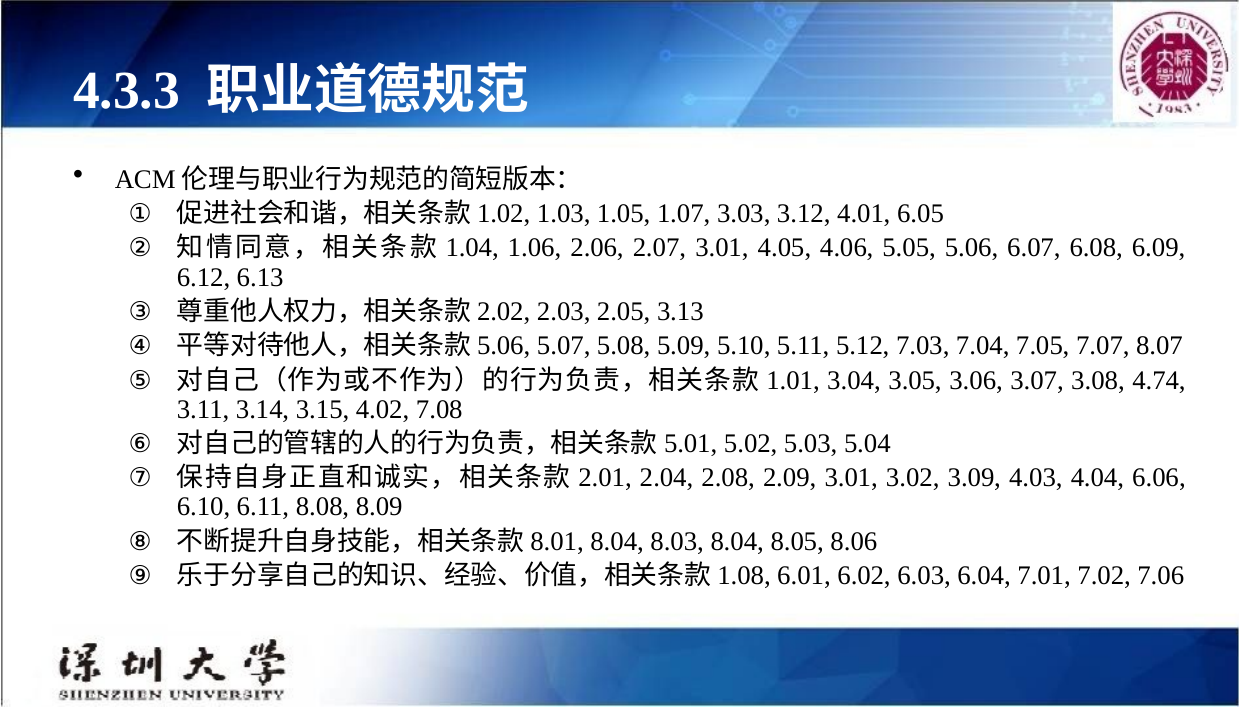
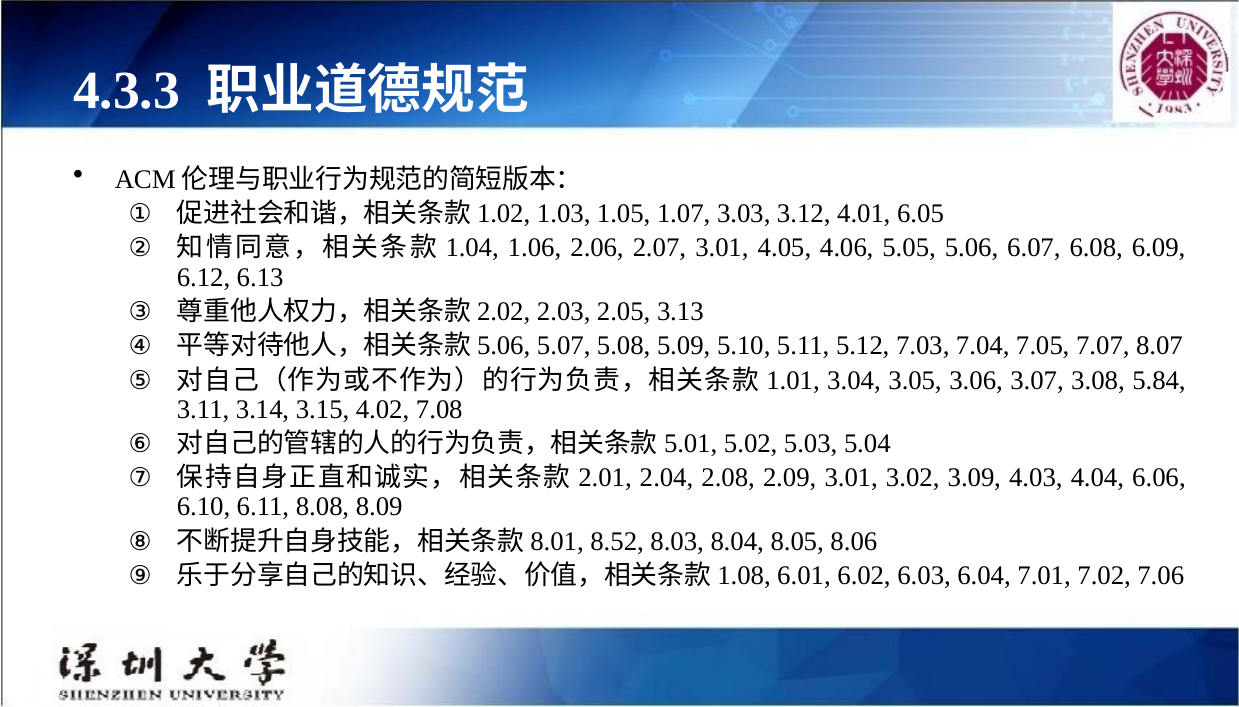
4.74: 4.74 -> 5.84
8.04 at (617, 541): 8.04 -> 8.52
